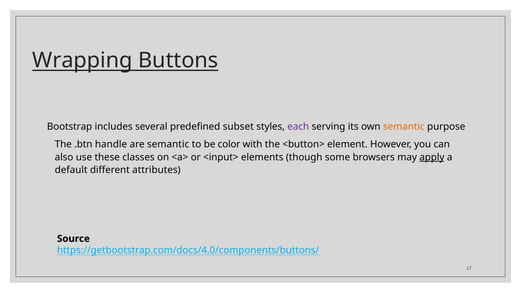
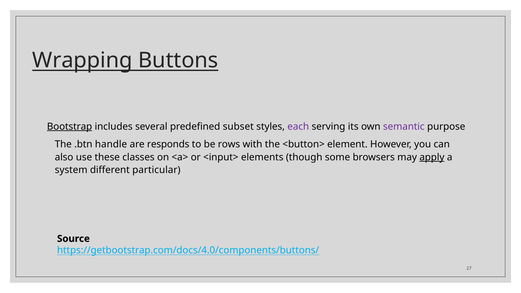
Bootstrap underline: none -> present
semantic at (404, 126) colour: orange -> purple
are semantic: semantic -> responds
color: color -> rows
default: default -> system
attributes: attributes -> particular
